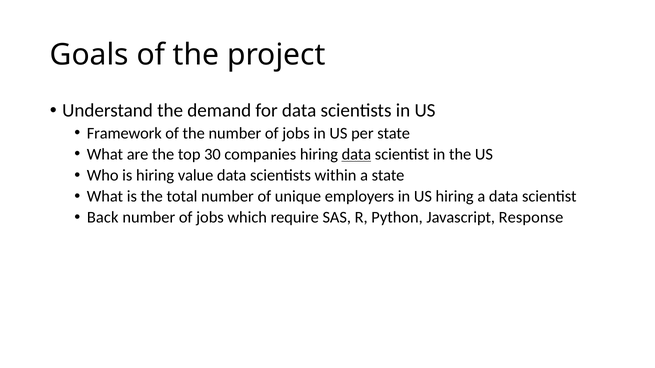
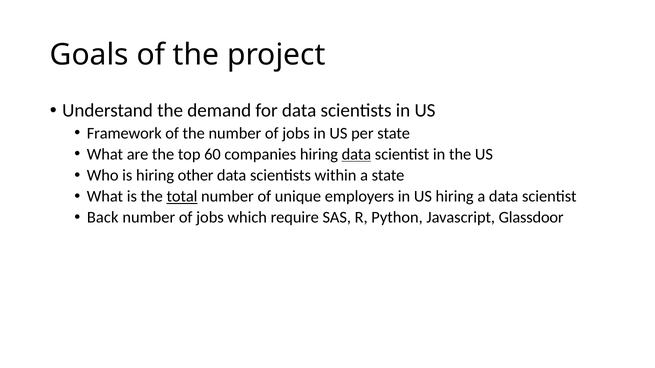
30: 30 -> 60
value: value -> other
total underline: none -> present
Response: Response -> Glassdoor
